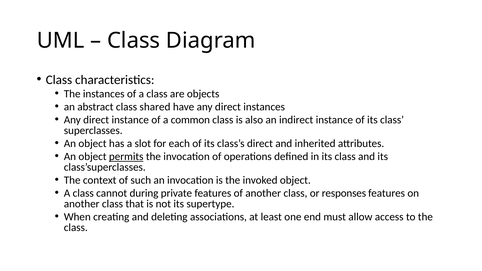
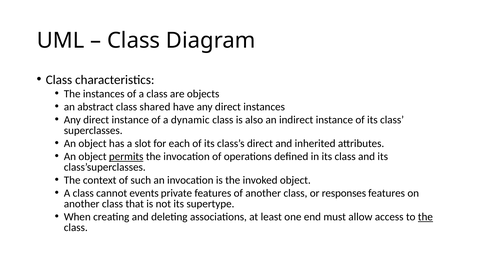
common: common -> dynamic
during: during -> events
the at (425, 217) underline: none -> present
